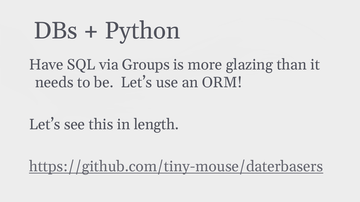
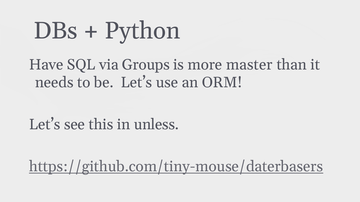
glazing: glazing -> master
length: length -> unless
